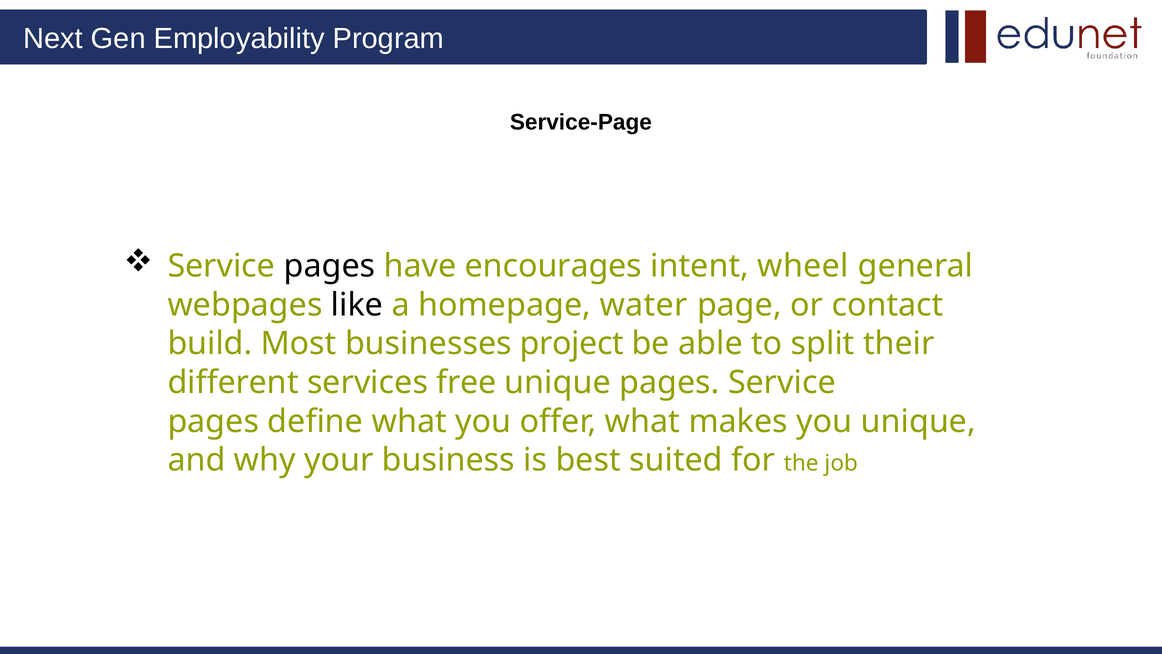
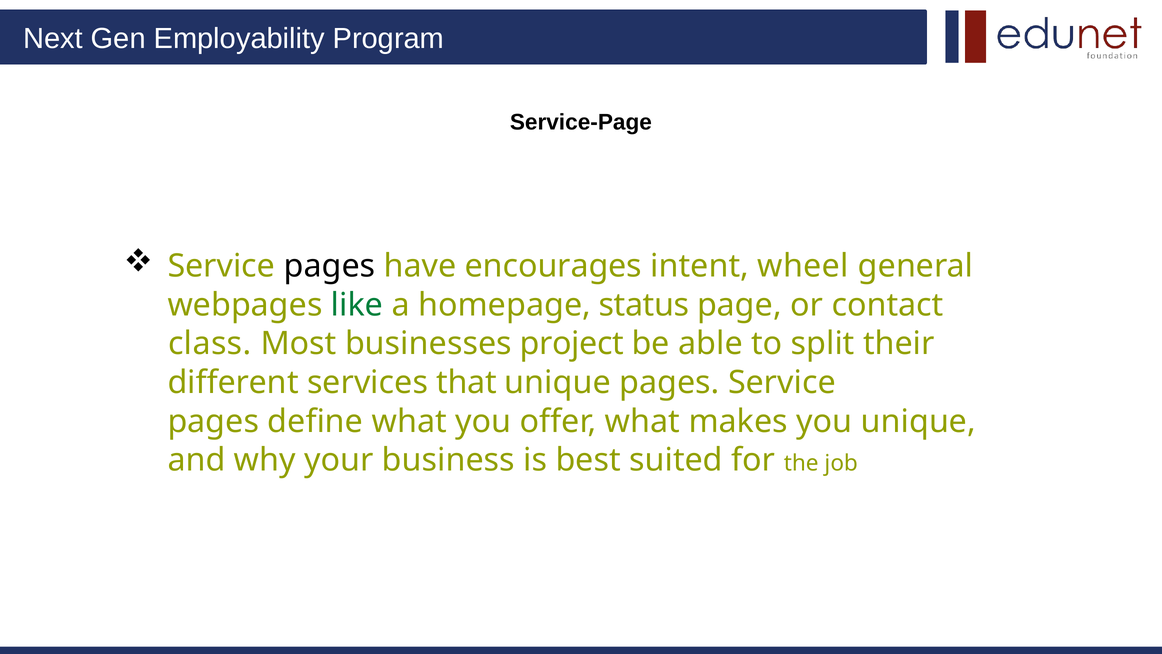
like colour: black -> green
water: water -> status
build: build -> class
free: free -> that
